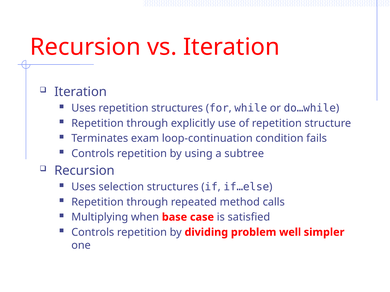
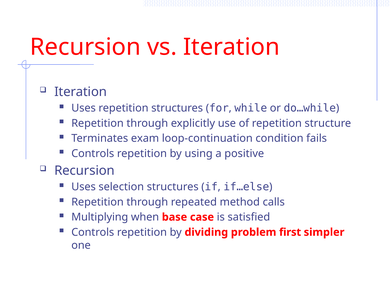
subtree: subtree -> positive
well: well -> first
